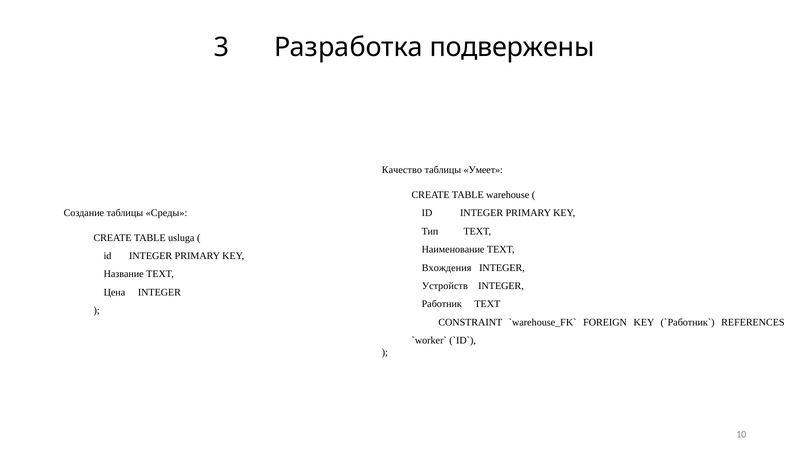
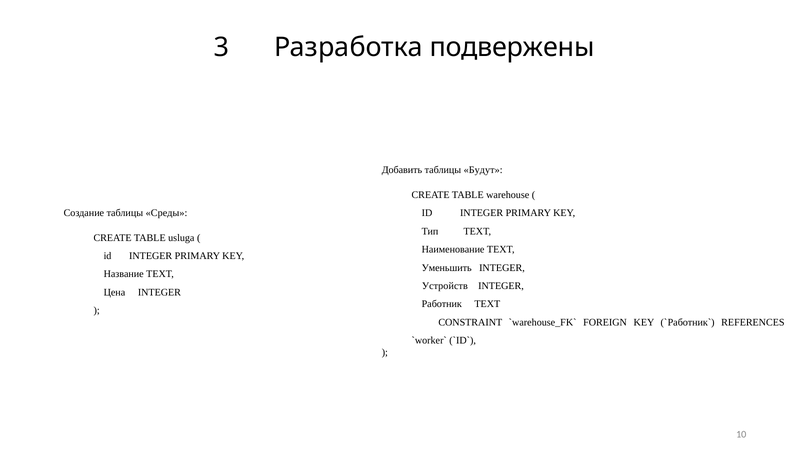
Качество: Качество -> Добавить
Умеет: Умеет -> Будут
Вхождения: Вхождения -> Уменьшить
